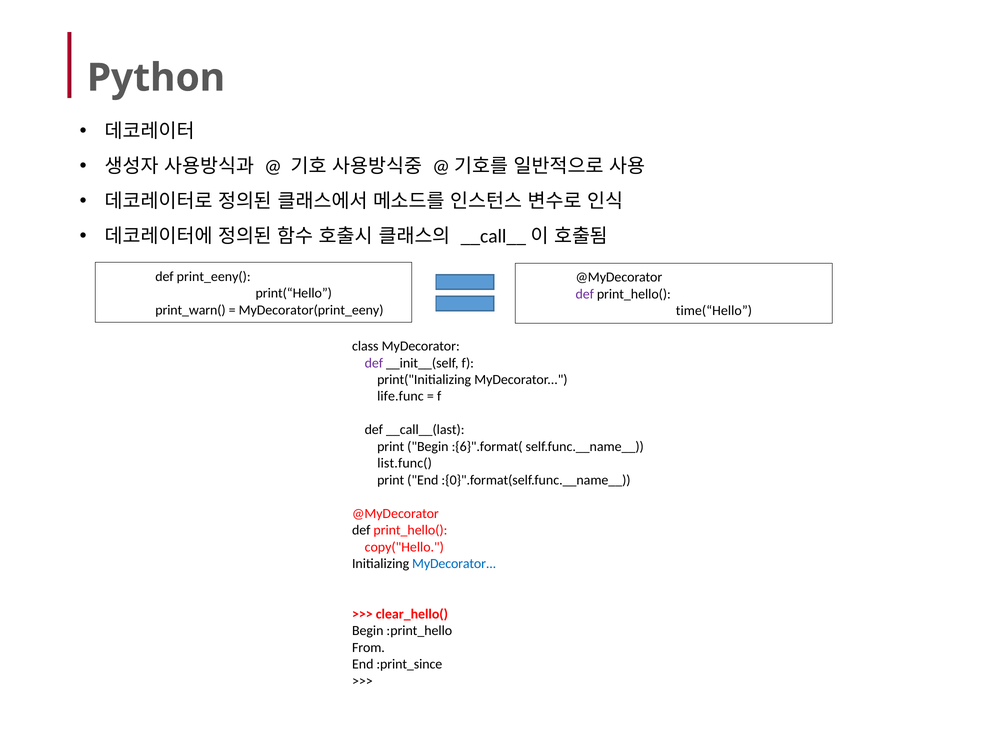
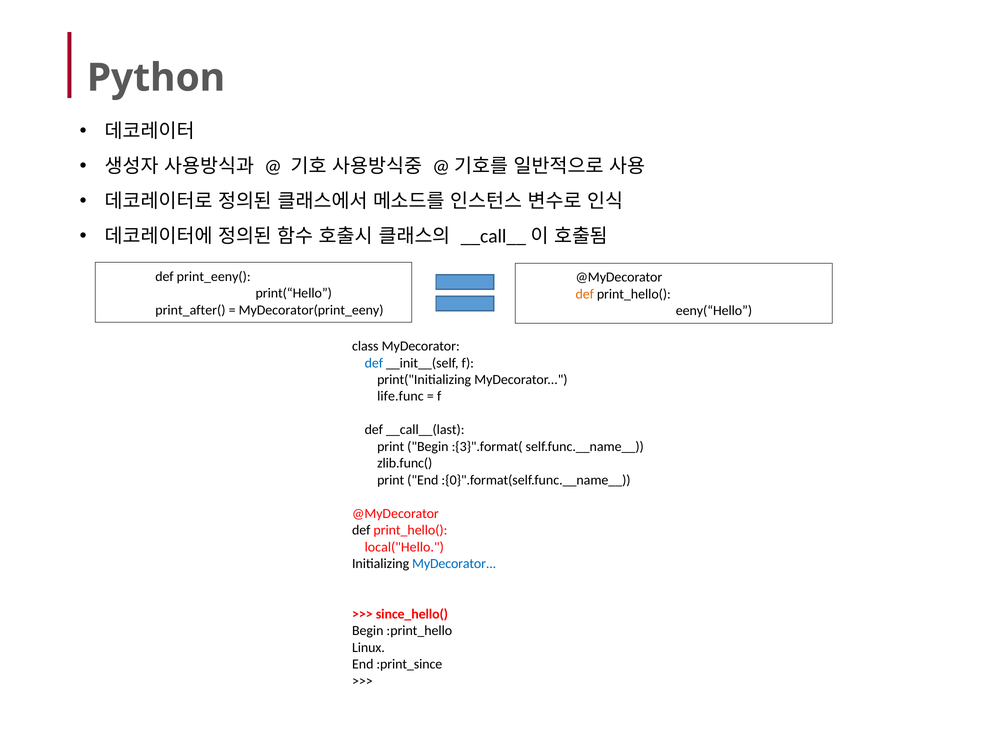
def at (585, 294) colour: purple -> orange
print_warn(: print_warn( -> print_after(
time(“Hello: time(“Hello -> eeny(“Hello
def at (374, 363) colour: purple -> blue
:{6}".format(: :{6}".format( -> :{3}".format(
list.func(: list.func( -> zlib.func(
copy("Hello: copy("Hello -> local("Hello
clear_hello(: clear_hello( -> since_hello(
From: From -> Linux
